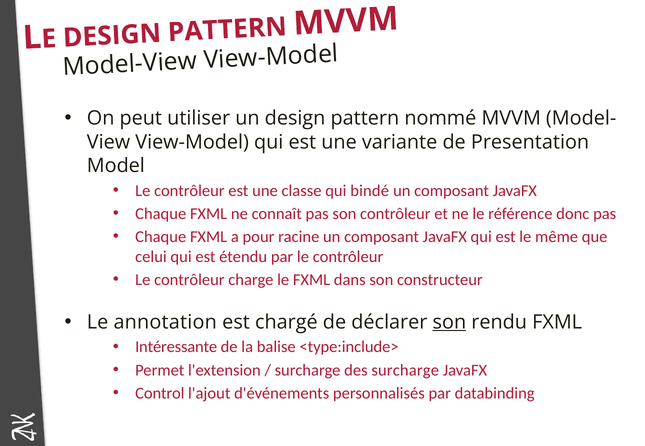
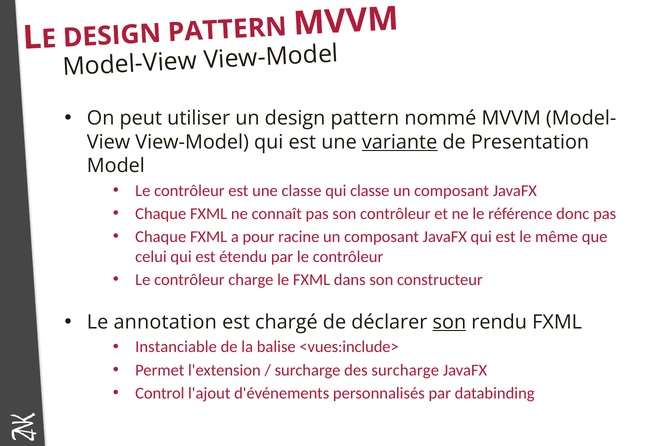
variante underline: none -> present
qui bindé: bindé -> classe
Intéressante: Intéressante -> Instanciable
<type:include>: <type:include> -> <vues:include>
